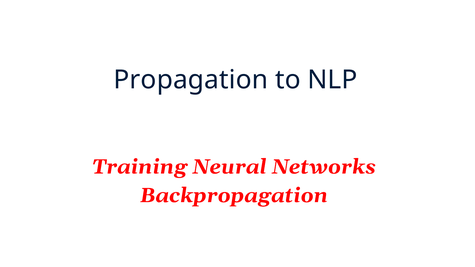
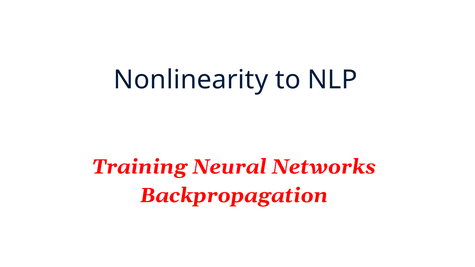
Propagation: Propagation -> Nonlinearity
